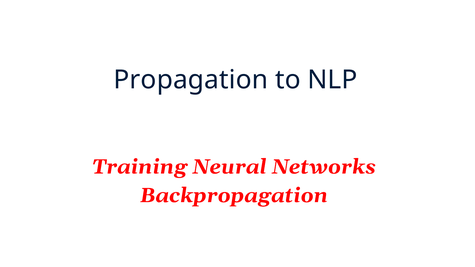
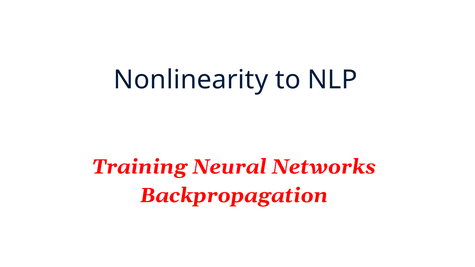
Propagation: Propagation -> Nonlinearity
